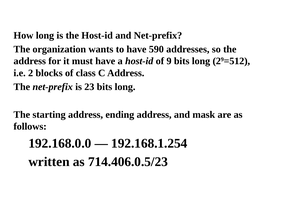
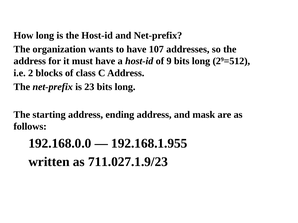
590: 590 -> 107
192.168.1.254: 192.168.1.254 -> 192.168.1.955
714.406.0.5/23: 714.406.0.5/23 -> 711.027.1.9/23
